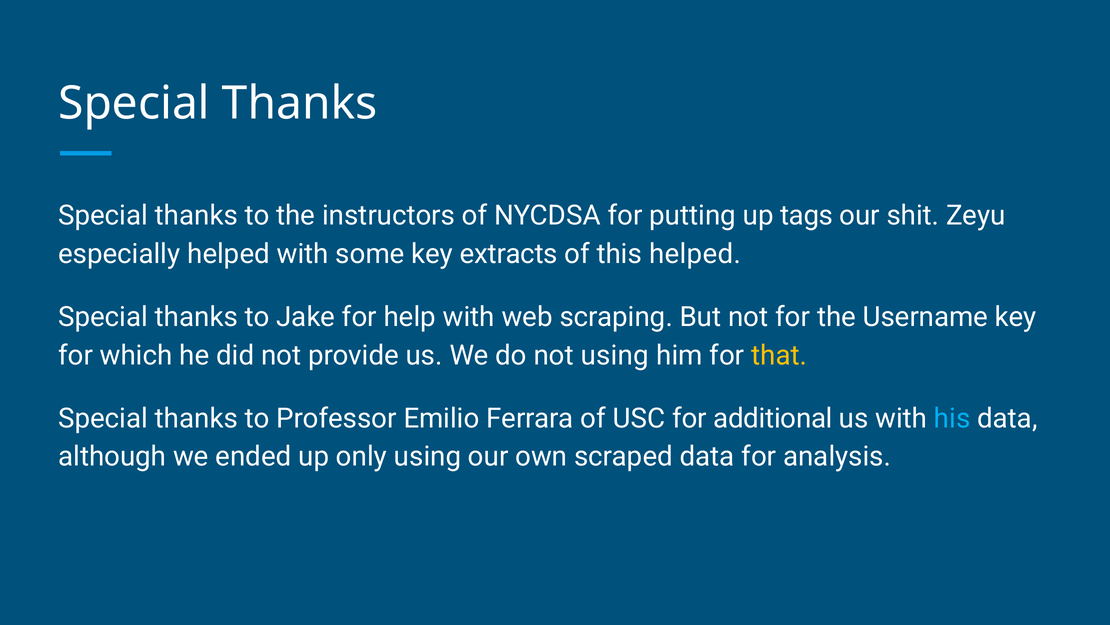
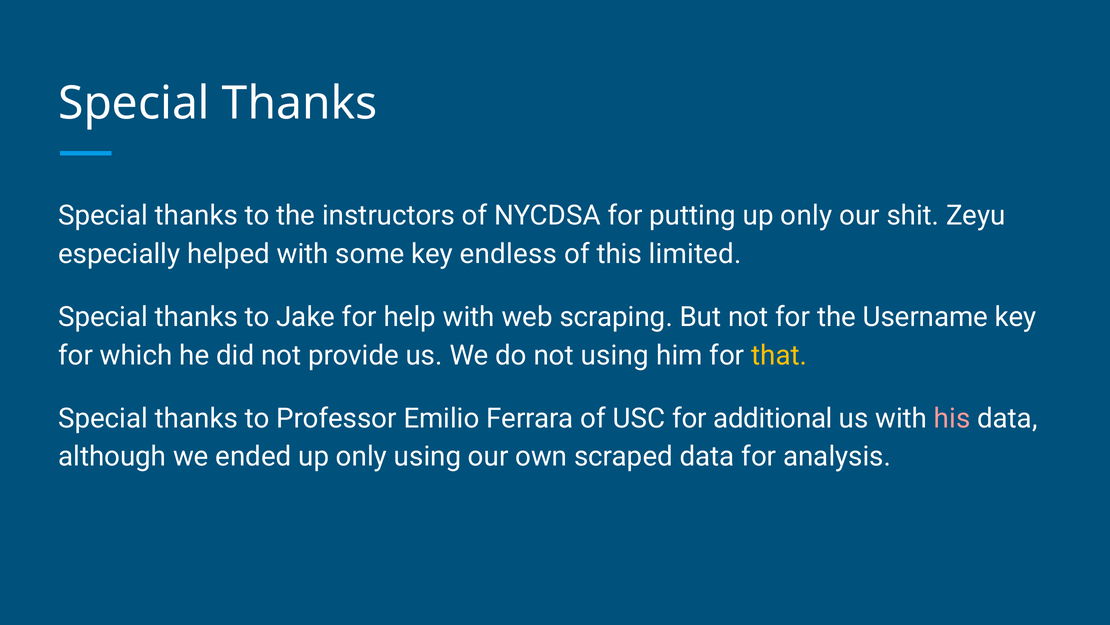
putting up tags: tags -> only
extracts: extracts -> endless
this helped: helped -> limited
his colour: light blue -> pink
